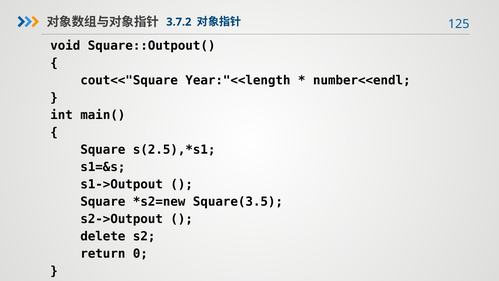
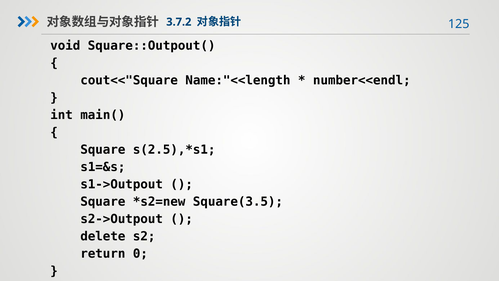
Year:"<<length: Year:"<<length -> Name:"<<length
